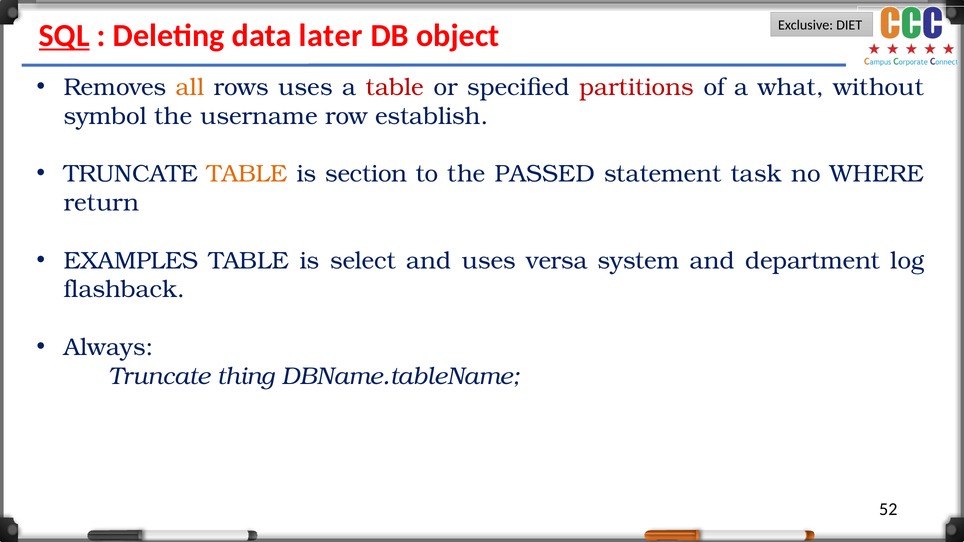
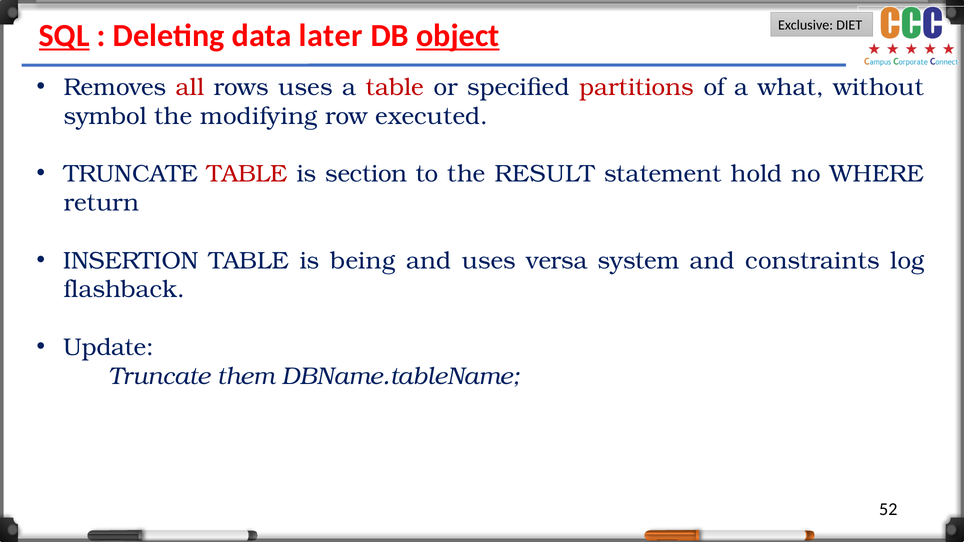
object underline: none -> present
all colour: orange -> red
username: username -> modifying
establish: establish -> executed
TABLE at (247, 174) colour: orange -> red
PASSED: PASSED -> RESULT
task: task -> hold
EXAMPLES: EXAMPLES -> INSERTION
select: select -> being
department: department -> constraints
Always: Always -> Update
thing: thing -> them
